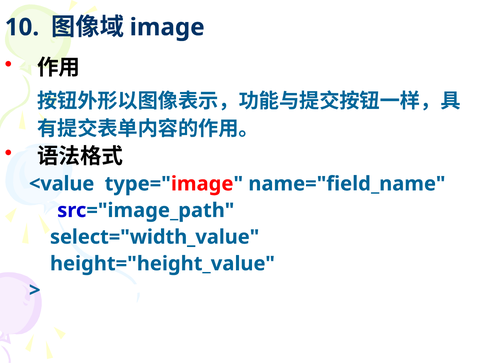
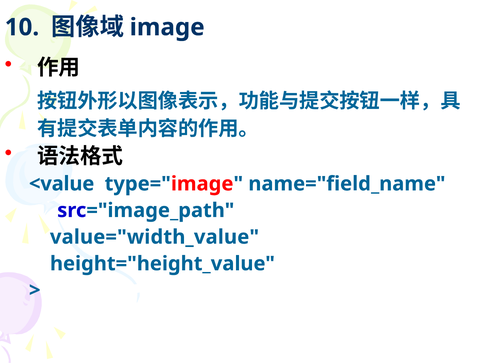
select="width_value: select="width_value -> value="width_value
